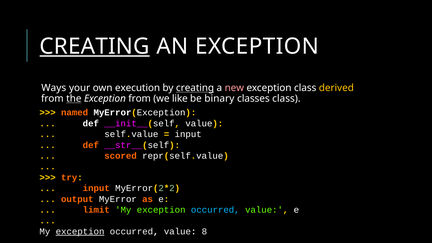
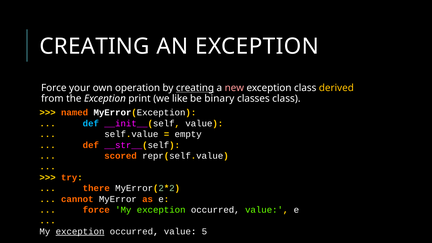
CREATING at (95, 46) underline: present -> none
Ways at (54, 88): Ways -> Force
execution: execution -> operation
the underline: present -> none
Exception from: from -> print
def at (91, 123) colour: white -> light blue
input at (188, 134): input -> empty
input at (96, 188): input -> there
output: output -> cannot
limit at (96, 210): limit -> force
occurred at (215, 210) colour: light blue -> white
8: 8 -> 5
